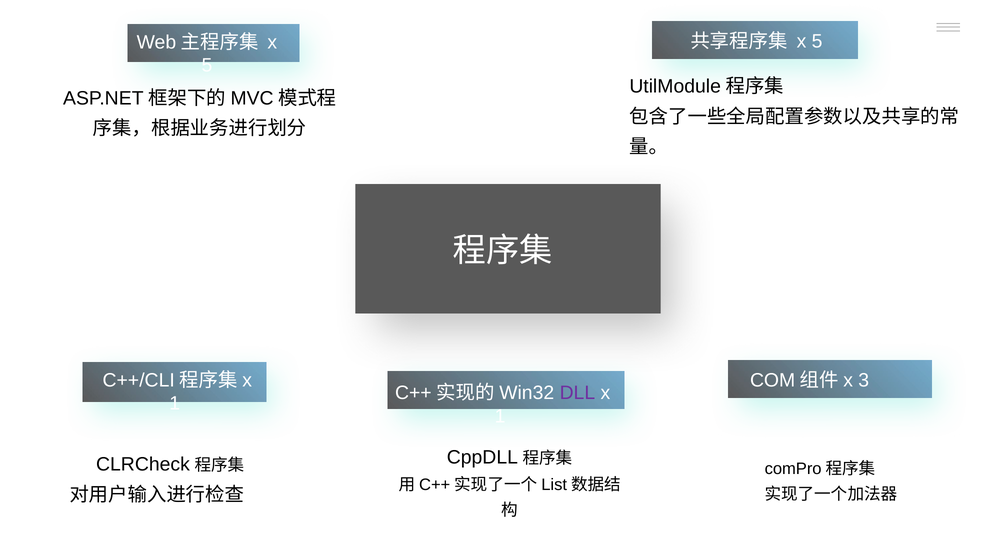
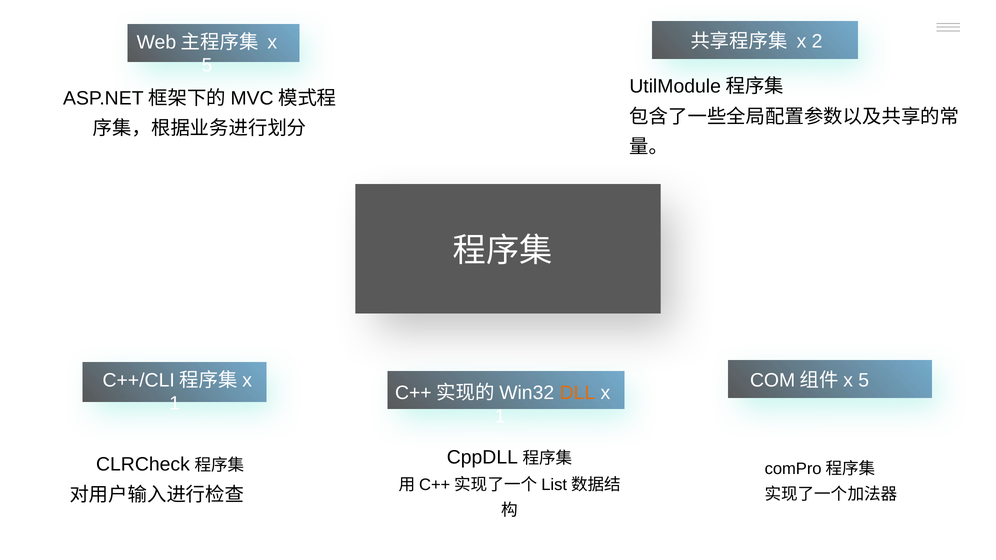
5 at (817, 41): 5 -> 2
3 at (864, 381): 3 -> 5
DLL colour: purple -> orange
